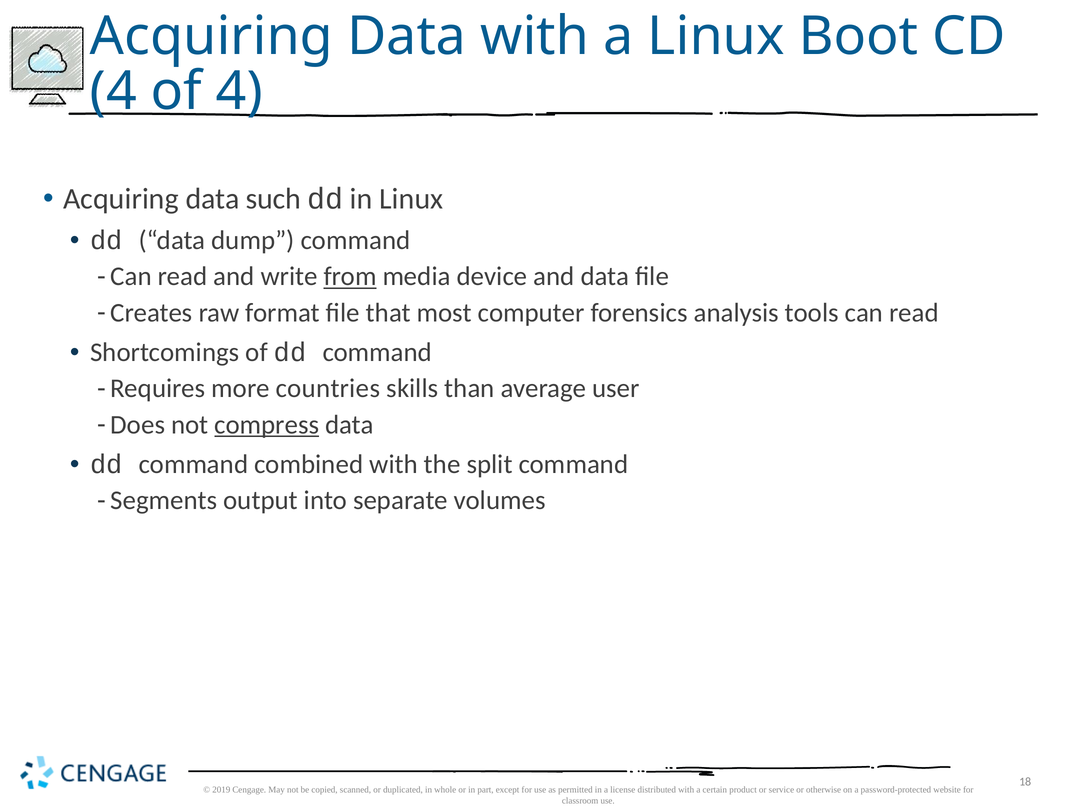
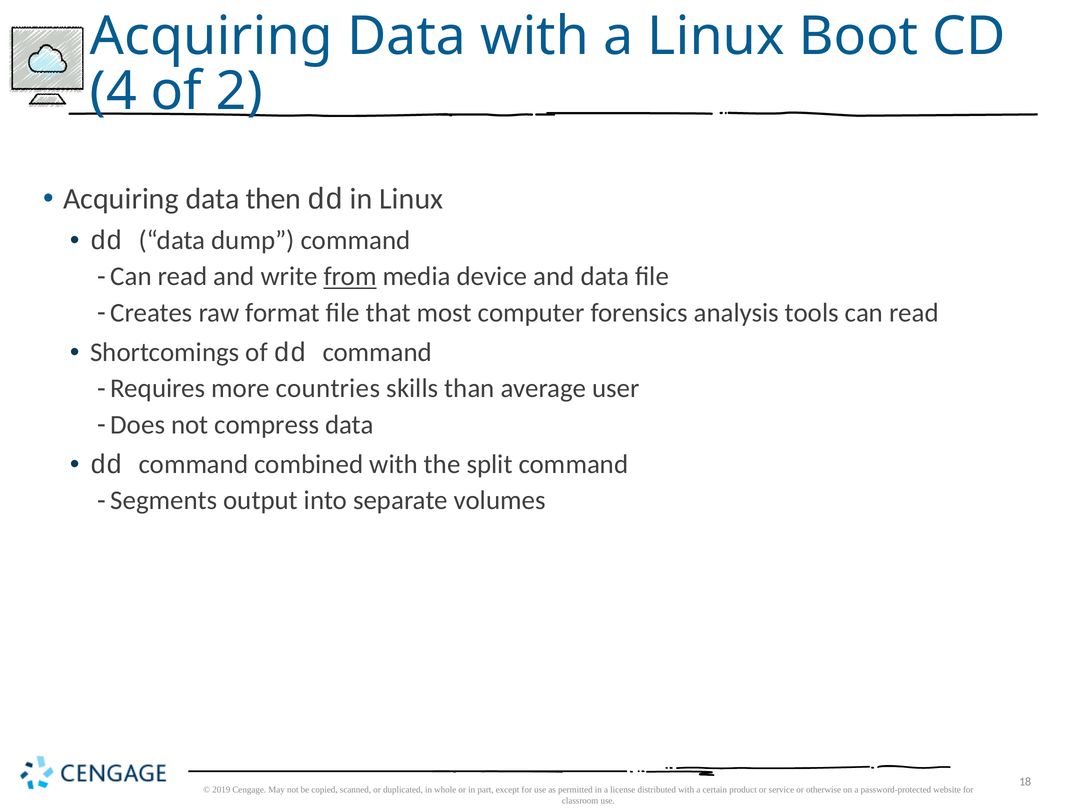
of 4: 4 -> 2
such: such -> then
compress underline: present -> none
